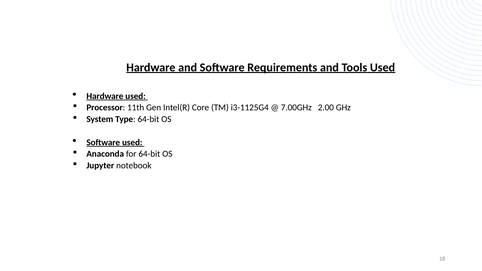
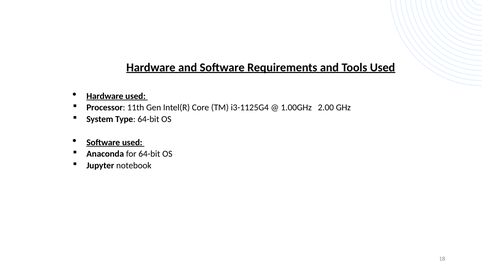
7.00GHz: 7.00GHz -> 1.00GHz
